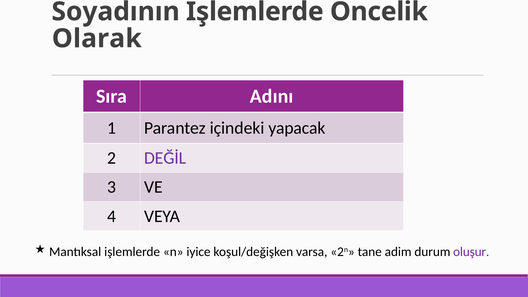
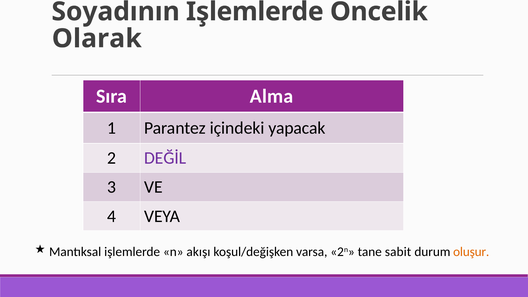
Adını: Adını -> Alma
iyice: iyice -> akışı
adim: adim -> sabit
oluşur colour: purple -> orange
